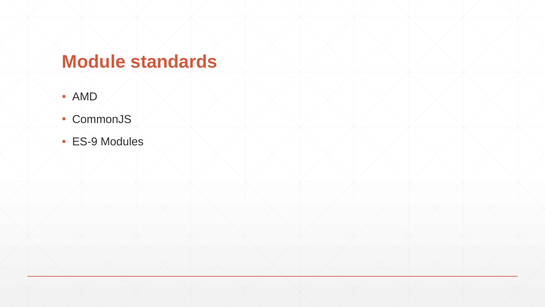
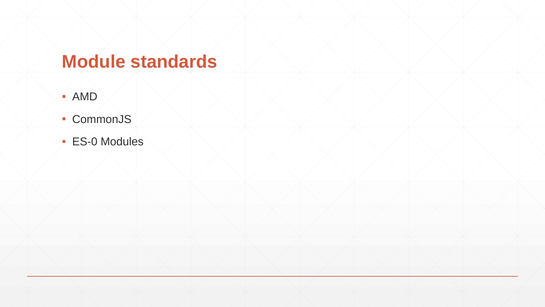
ES-9: ES-9 -> ES-0
